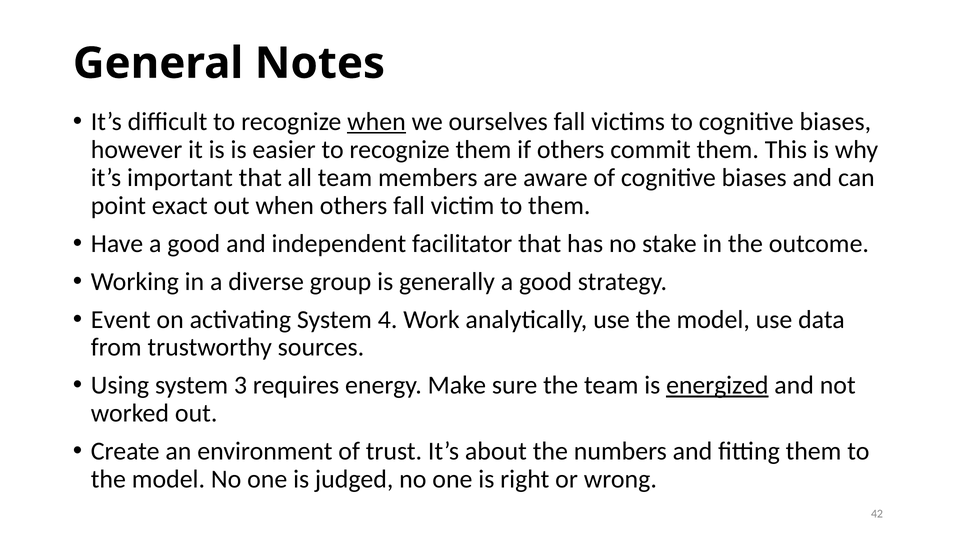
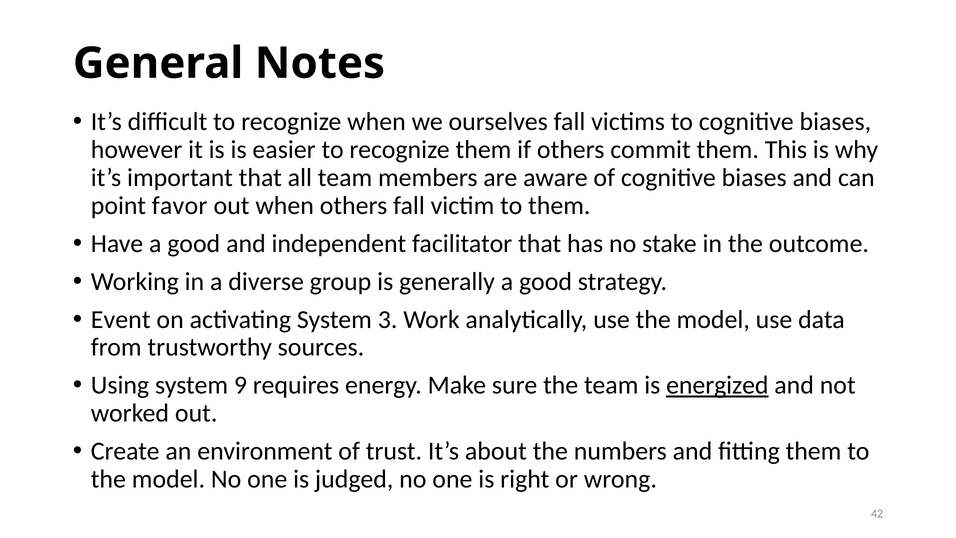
when at (376, 122) underline: present -> none
exact: exact -> favor
4: 4 -> 3
3: 3 -> 9
